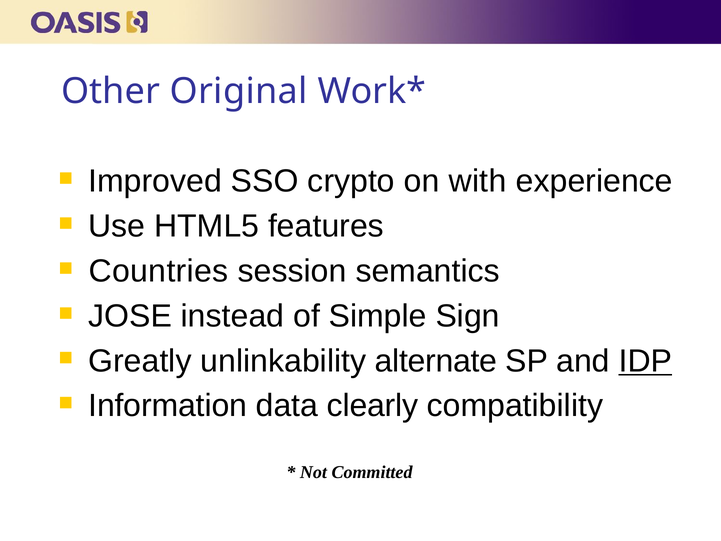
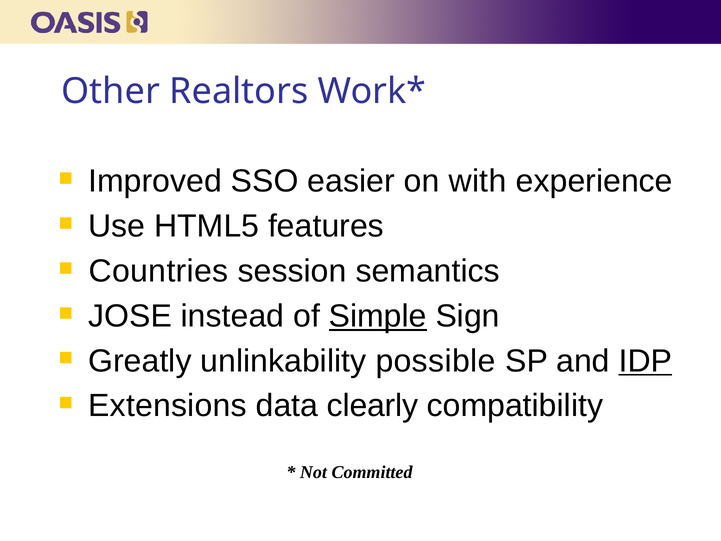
Original: Original -> Realtors
crypto: crypto -> easier
Simple underline: none -> present
alternate: alternate -> possible
Information: Information -> Extensions
